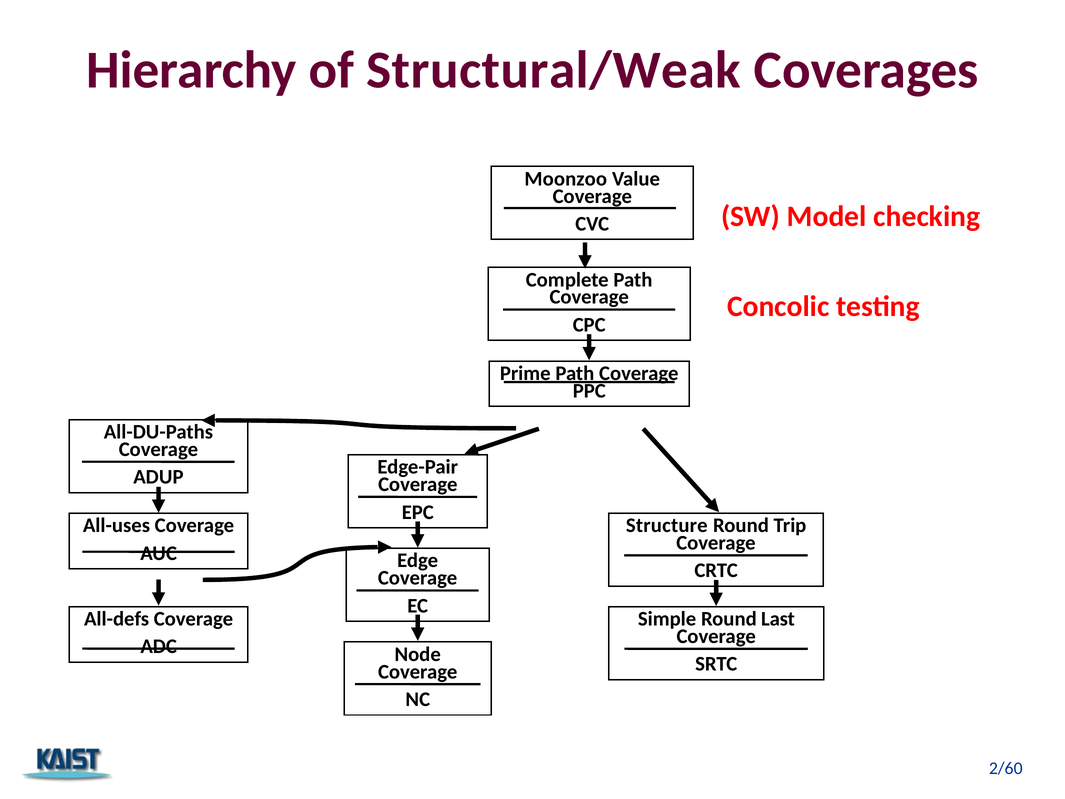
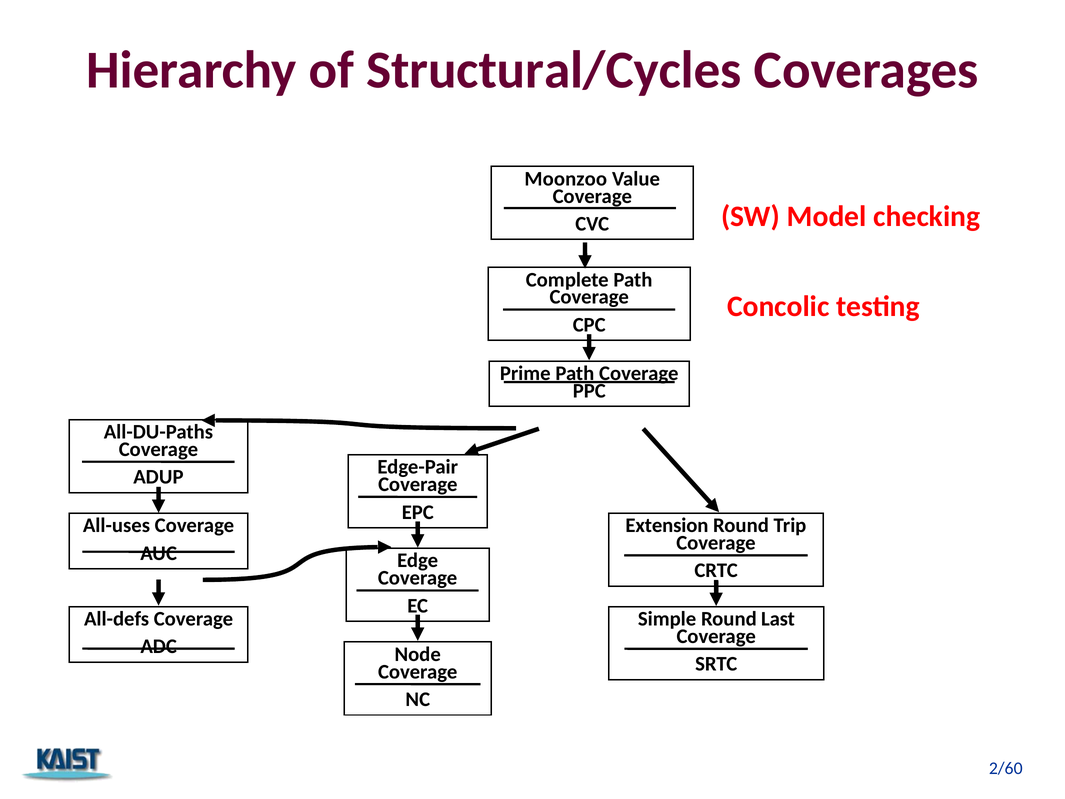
Structural/Weak: Structural/Weak -> Structural/Cycles
Structure: Structure -> Extension
